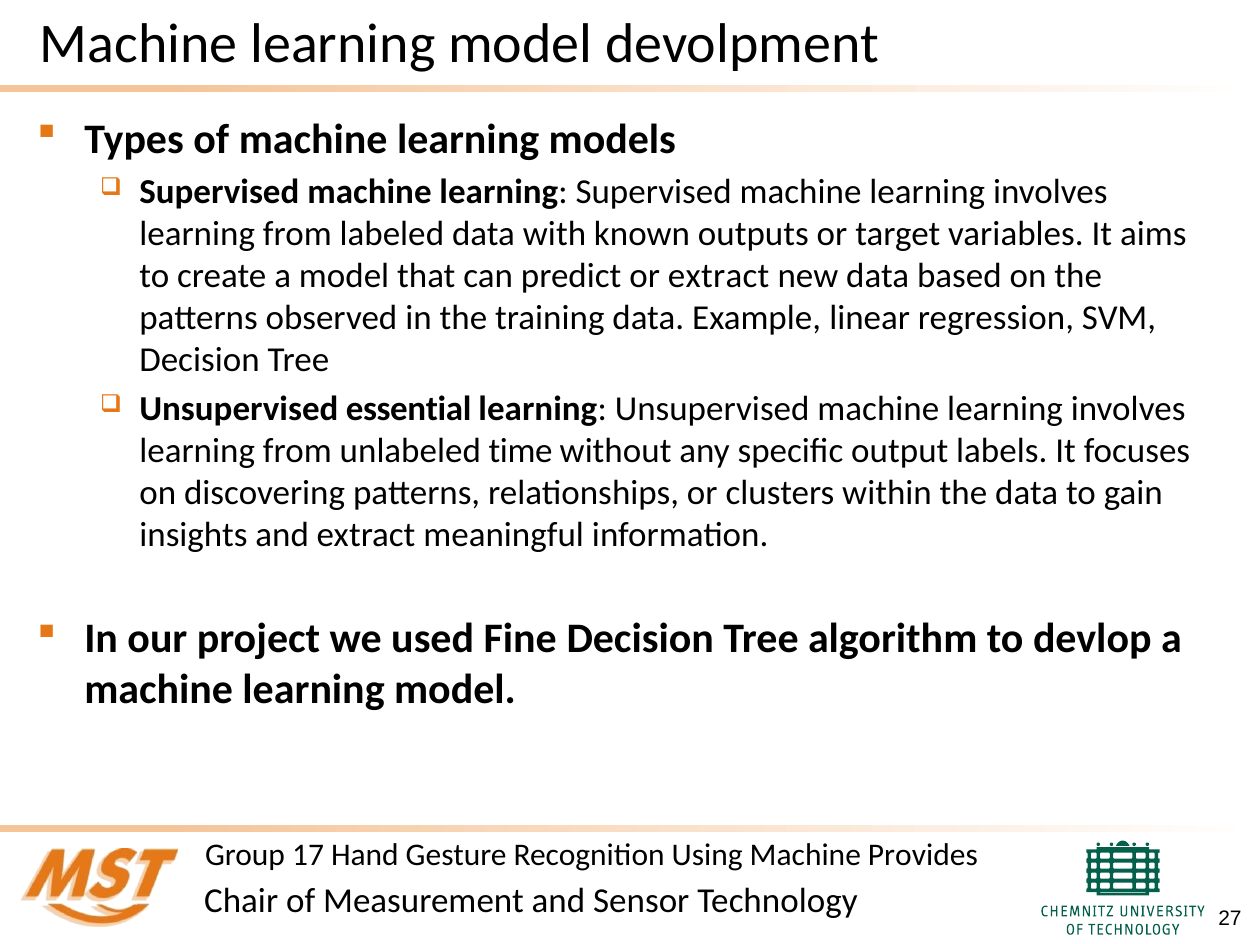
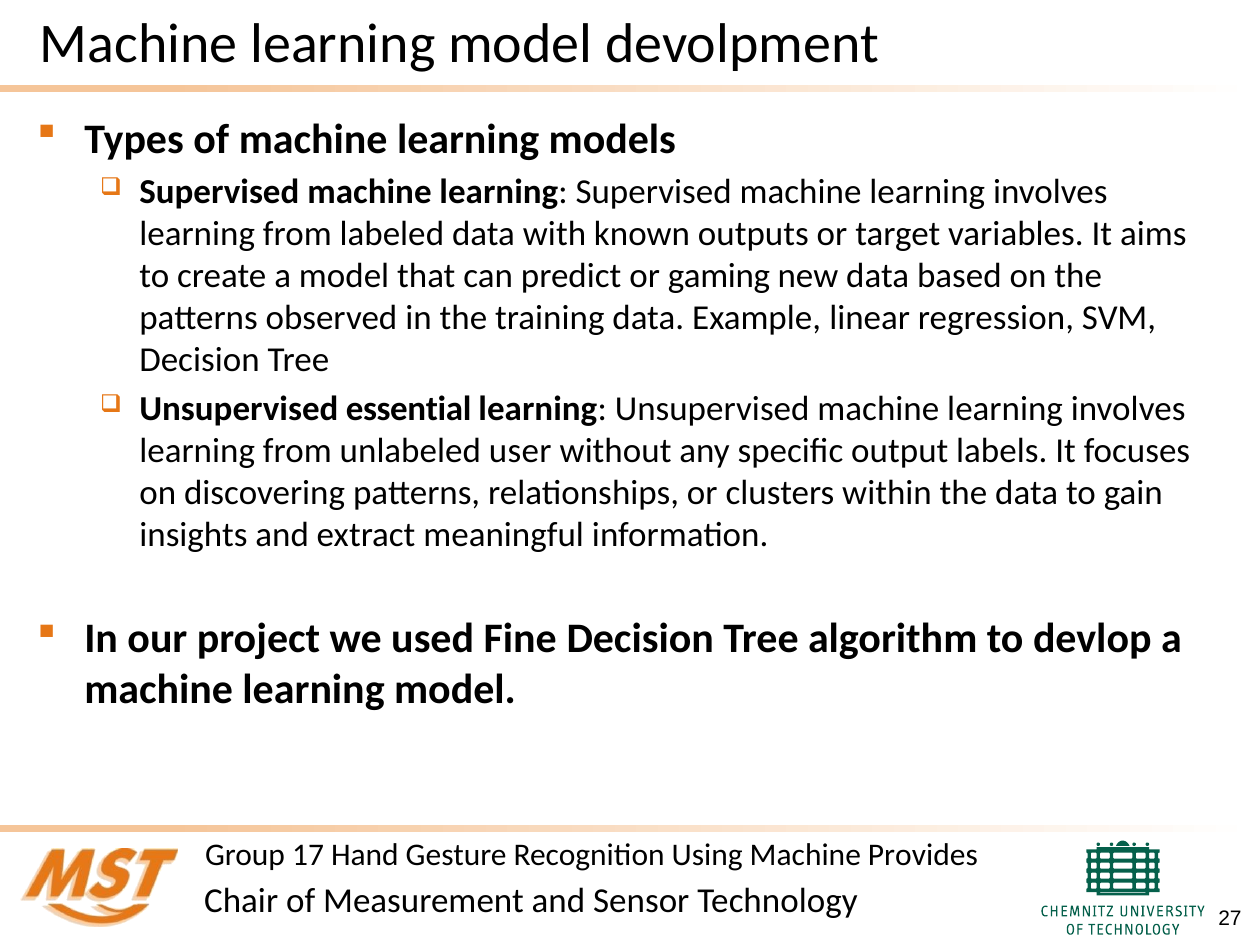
or extract: extract -> gaming
time: time -> user
